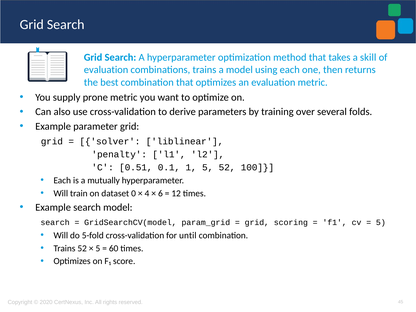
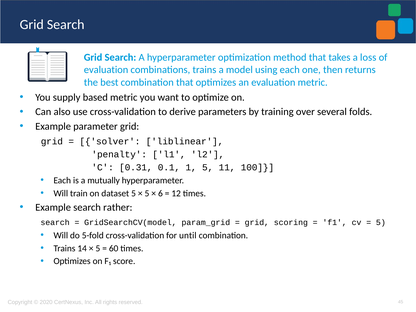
skill: skill -> loss
prone: prone -> based
0.51: 0.51 -> 0.31
5 52: 52 -> 11
dataset 0: 0 -> 5
4 at (147, 193): 4 -> 5
search model: model -> rather
Trains 52: 52 -> 14
